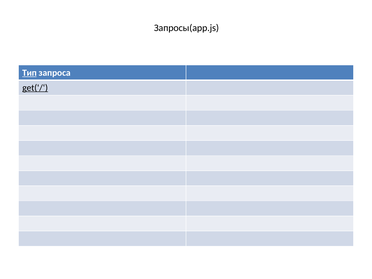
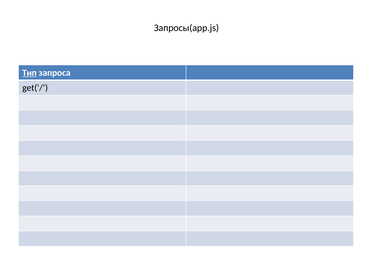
get('/‘ underline: present -> none
